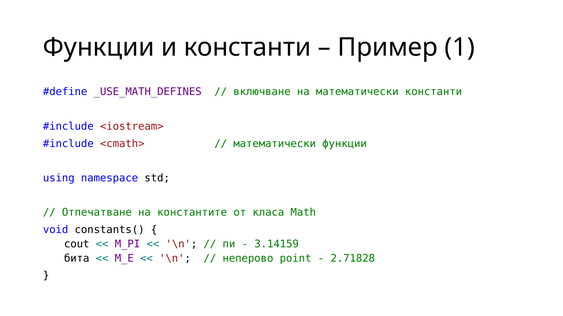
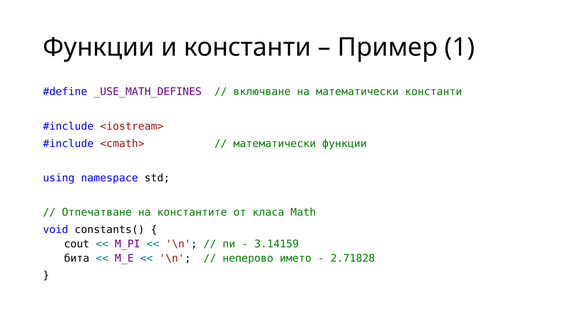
point: point -> името
